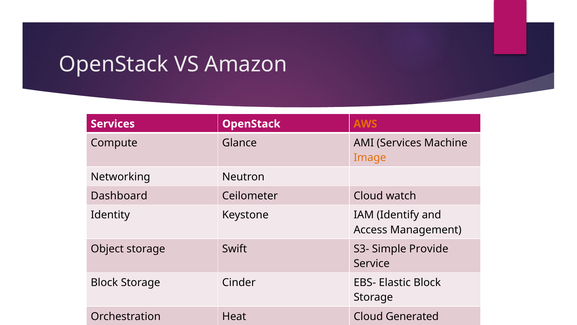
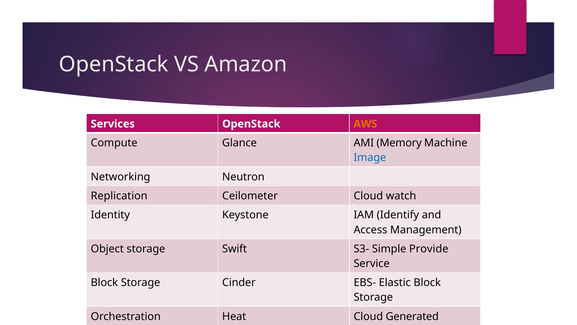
AMI Services: Services -> Memory
Image colour: orange -> blue
Dashboard at (119, 196): Dashboard -> Replication
